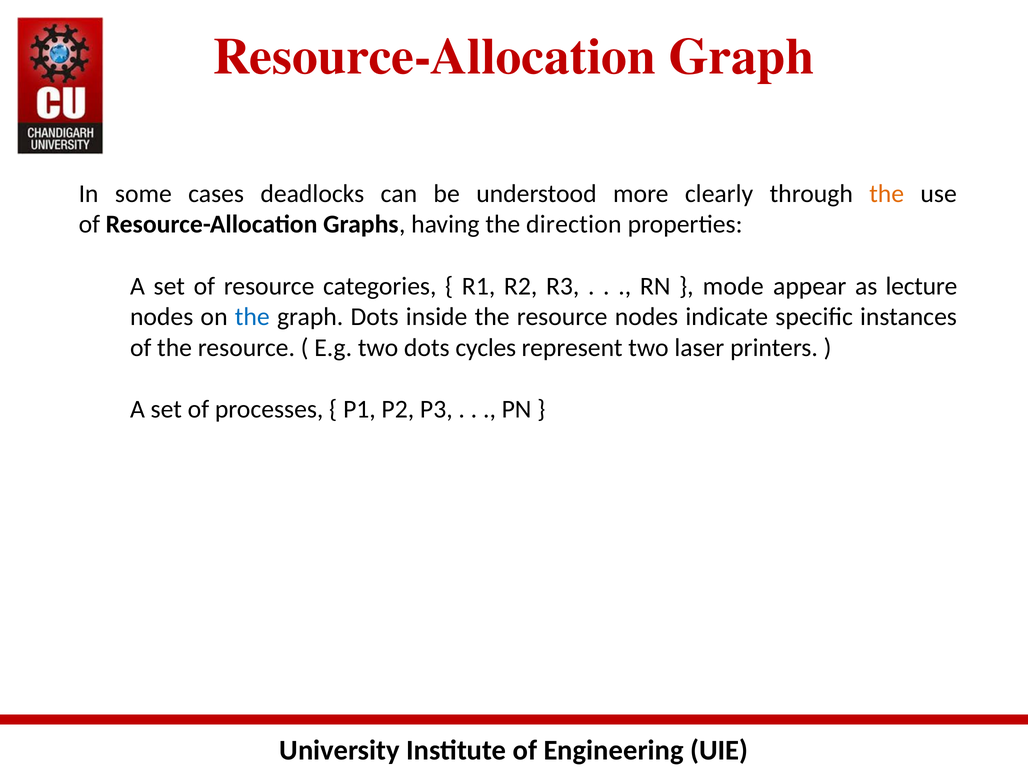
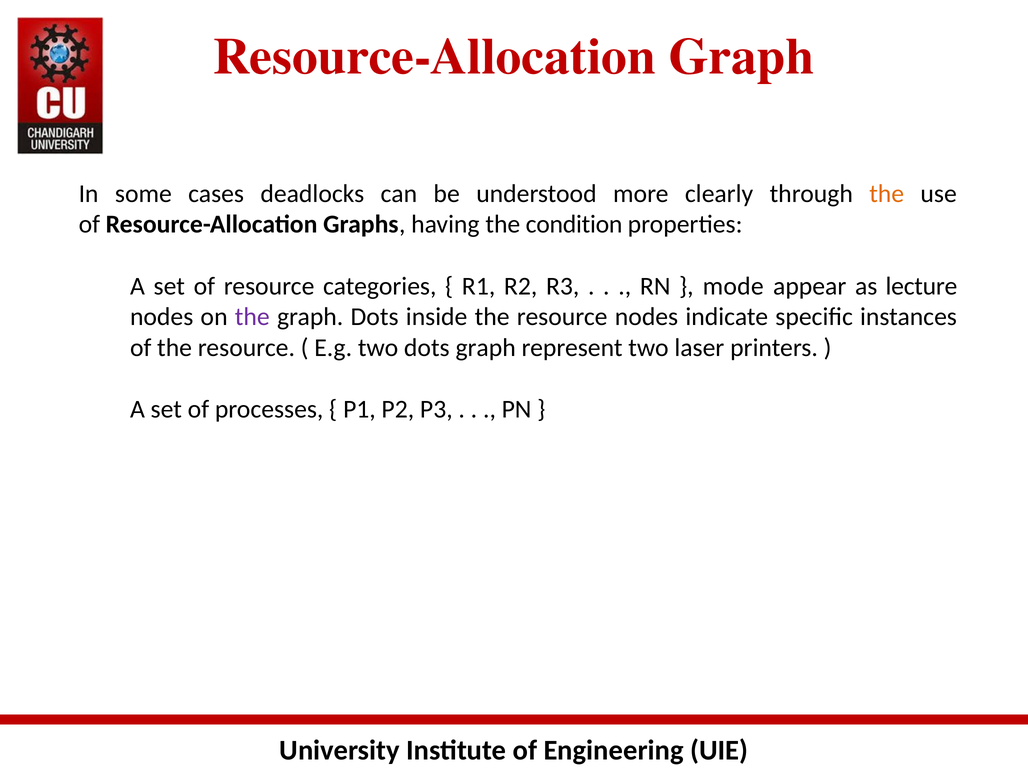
direction: direction -> condition
the at (252, 317) colour: blue -> purple
dots cycles: cycles -> graph
